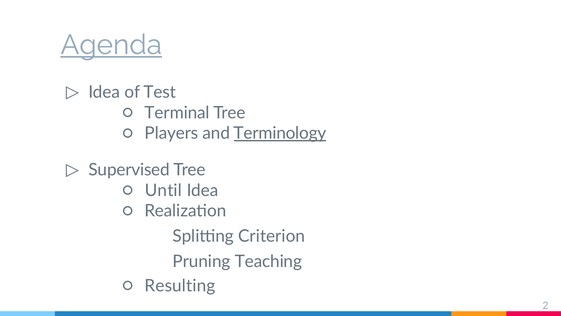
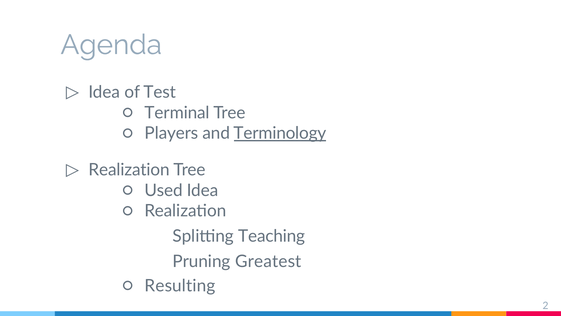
Agenda underline: present -> none
Supervised at (129, 170): Supervised -> Realization
Until: Until -> Used
Criterion: Criterion -> Teaching
Teaching: Teaching -> Greatest
